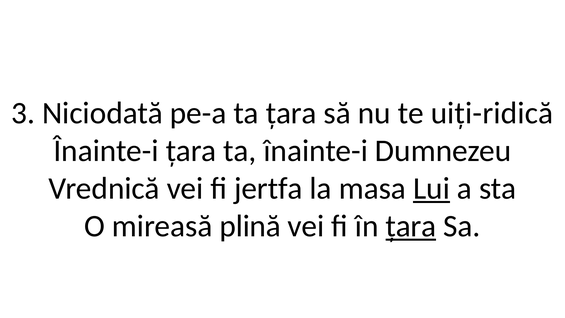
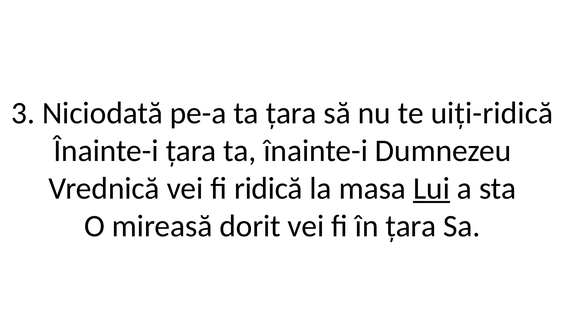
jertfa: jertfa -> ridică
plină: plină -> dorit
țara at (411, 226) underline: present -> none
